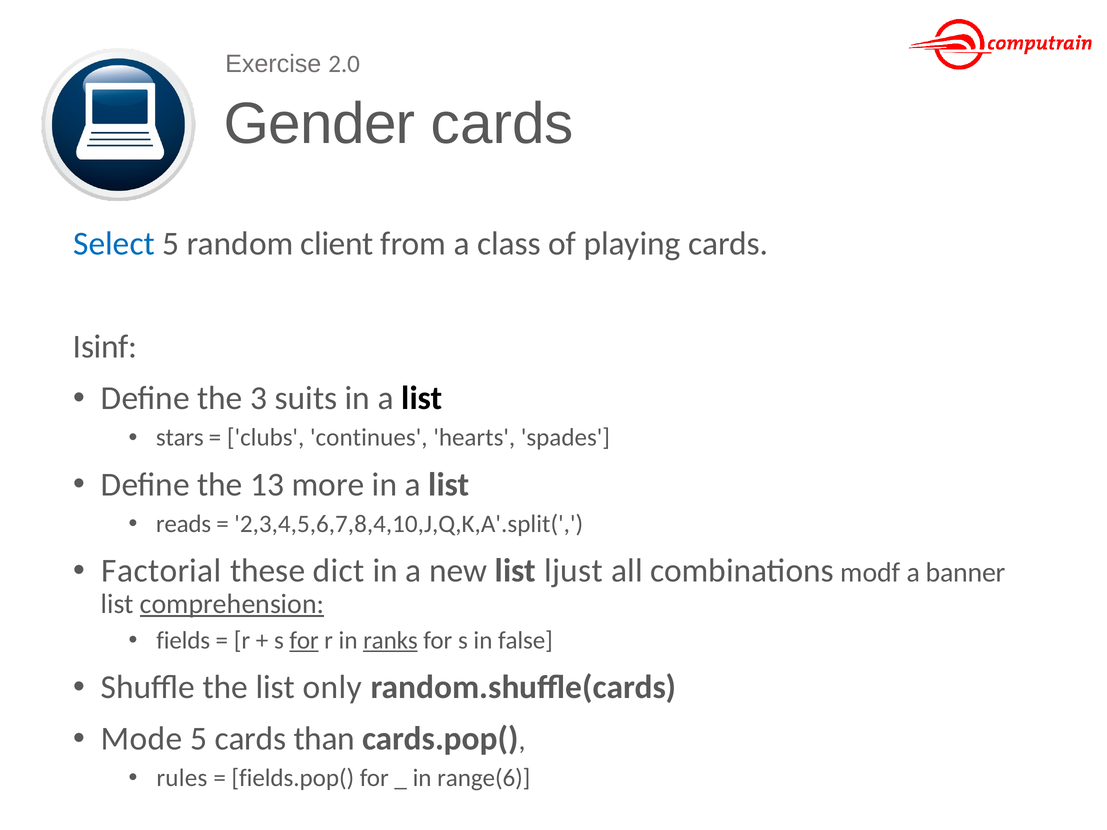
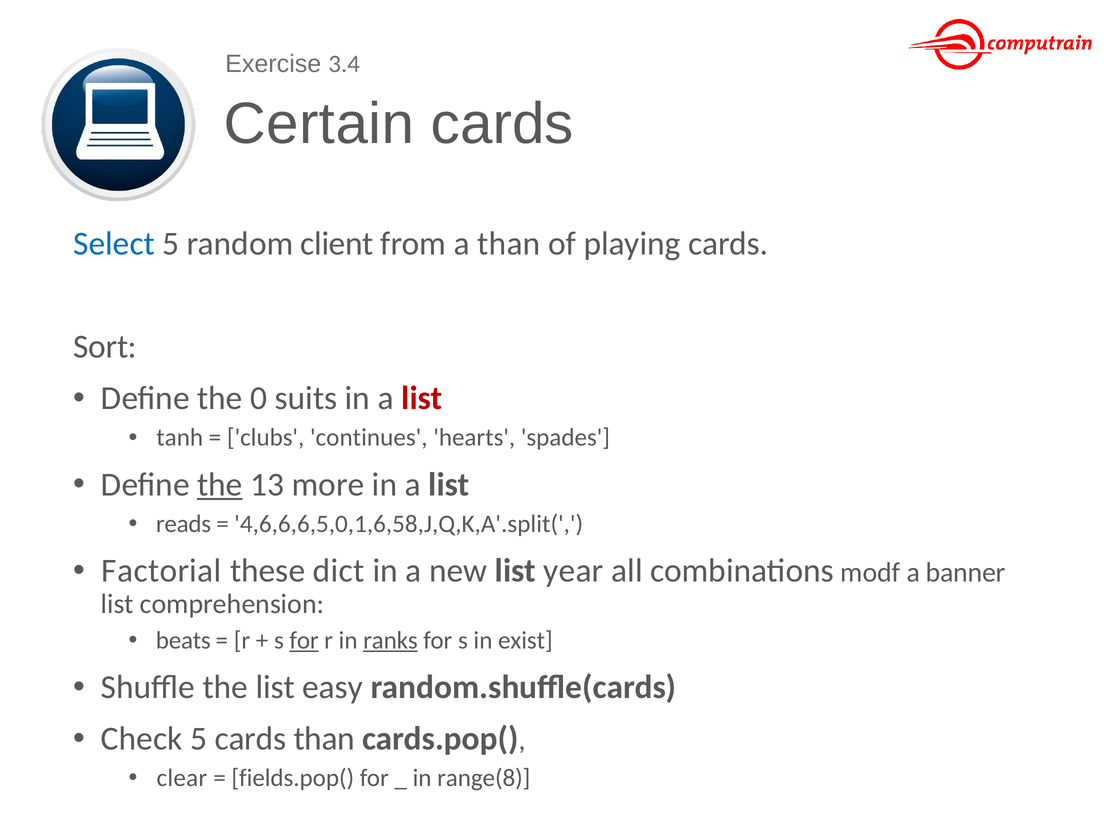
2.0: 2.0 -> 3.4
Gender: Gender -> Certain
a class: class -> than
Isinf: Isinf -> Sort
3: 3 -> 0
list at (422, 398) colour: black -> red
stars: stars -> tanh
the at (220, 485) underline: none -> present
2,3,4,5,6,7,8,4,10,J,Q,K,A'.split(: 2,3,4,5,6,7,8,4,10,J,Q,K,A'.split( -> 4,6,6,6,5,0,1,6,58,J,Q,K,A'.split(
ljust: ljust -> year
comprehension underline: present -> none
fields: fields -> beats
false: false -> exist
only: only -> easy
Mode: Mode -> Check
rules: rules -> clear
range(6: range(6 -> range(8
